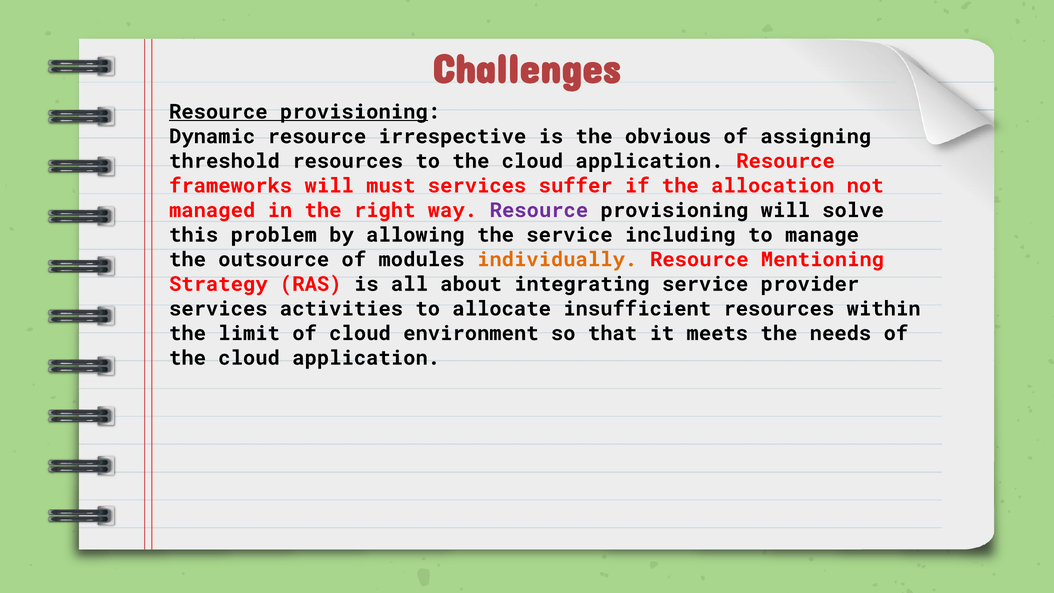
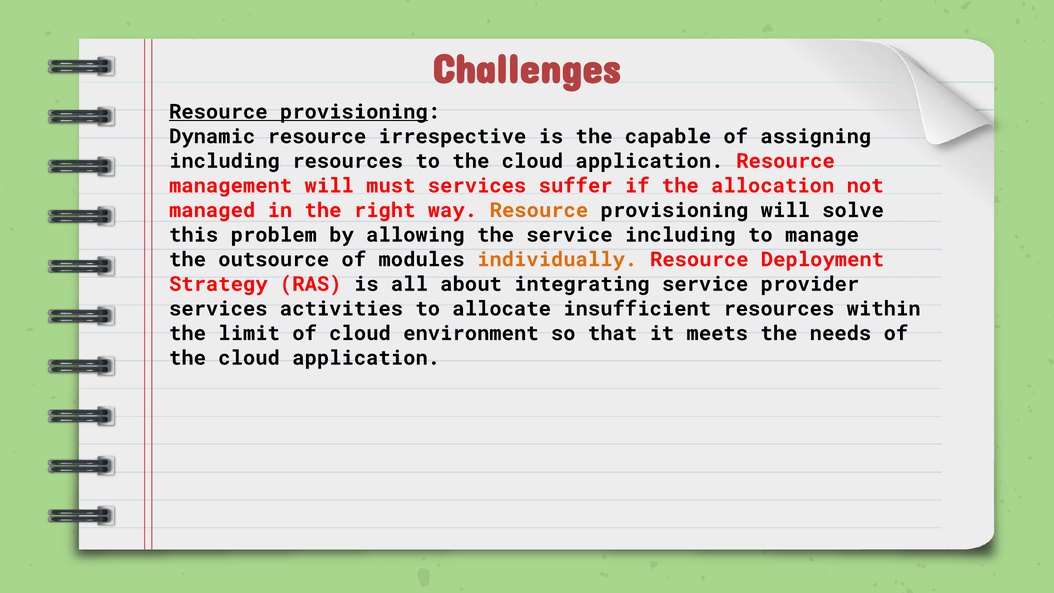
obvious: obvious -> capable
threshold at (224, 161): threshold -> including
frameworks: frameworks -> management
Resource at (539, 210) colour: purple -> orange
Mentioning: Mentioning -> Deployment
